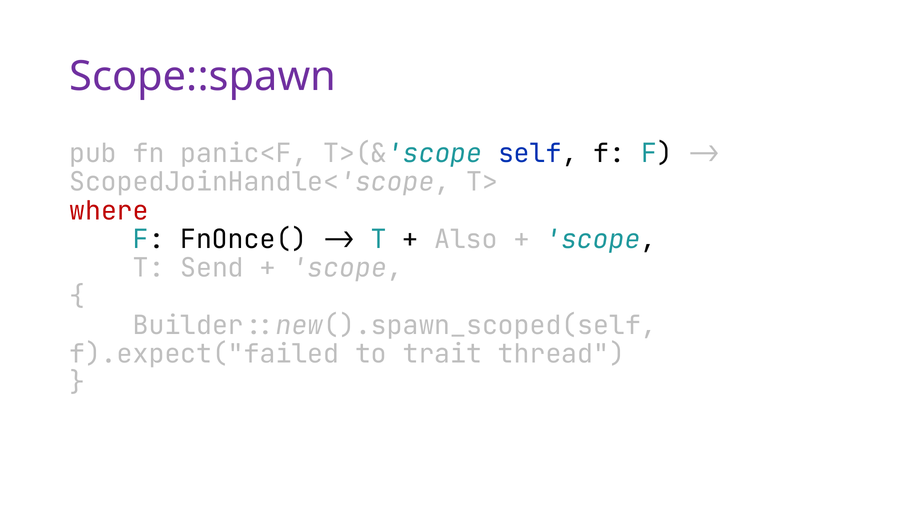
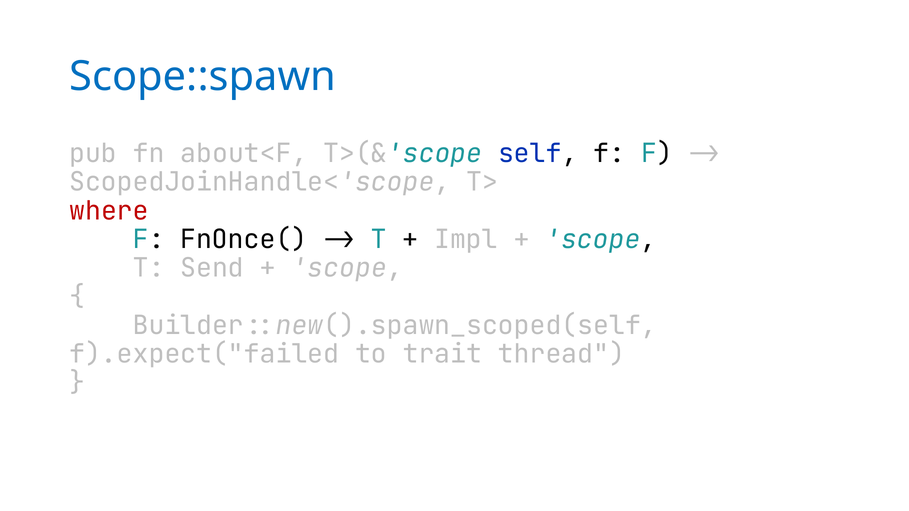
Scope::spawn colour: purple -> blue
panic<F: panic<F -> about<F
Also: Also -> Impl
